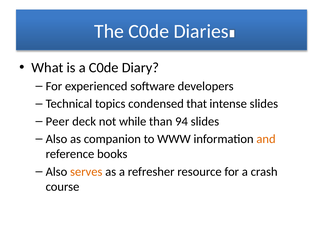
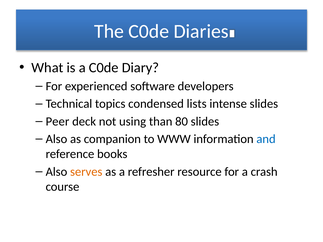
that: that -> lists
while: while -> using
94: 94 -> 80
and colour: orange -> blue
